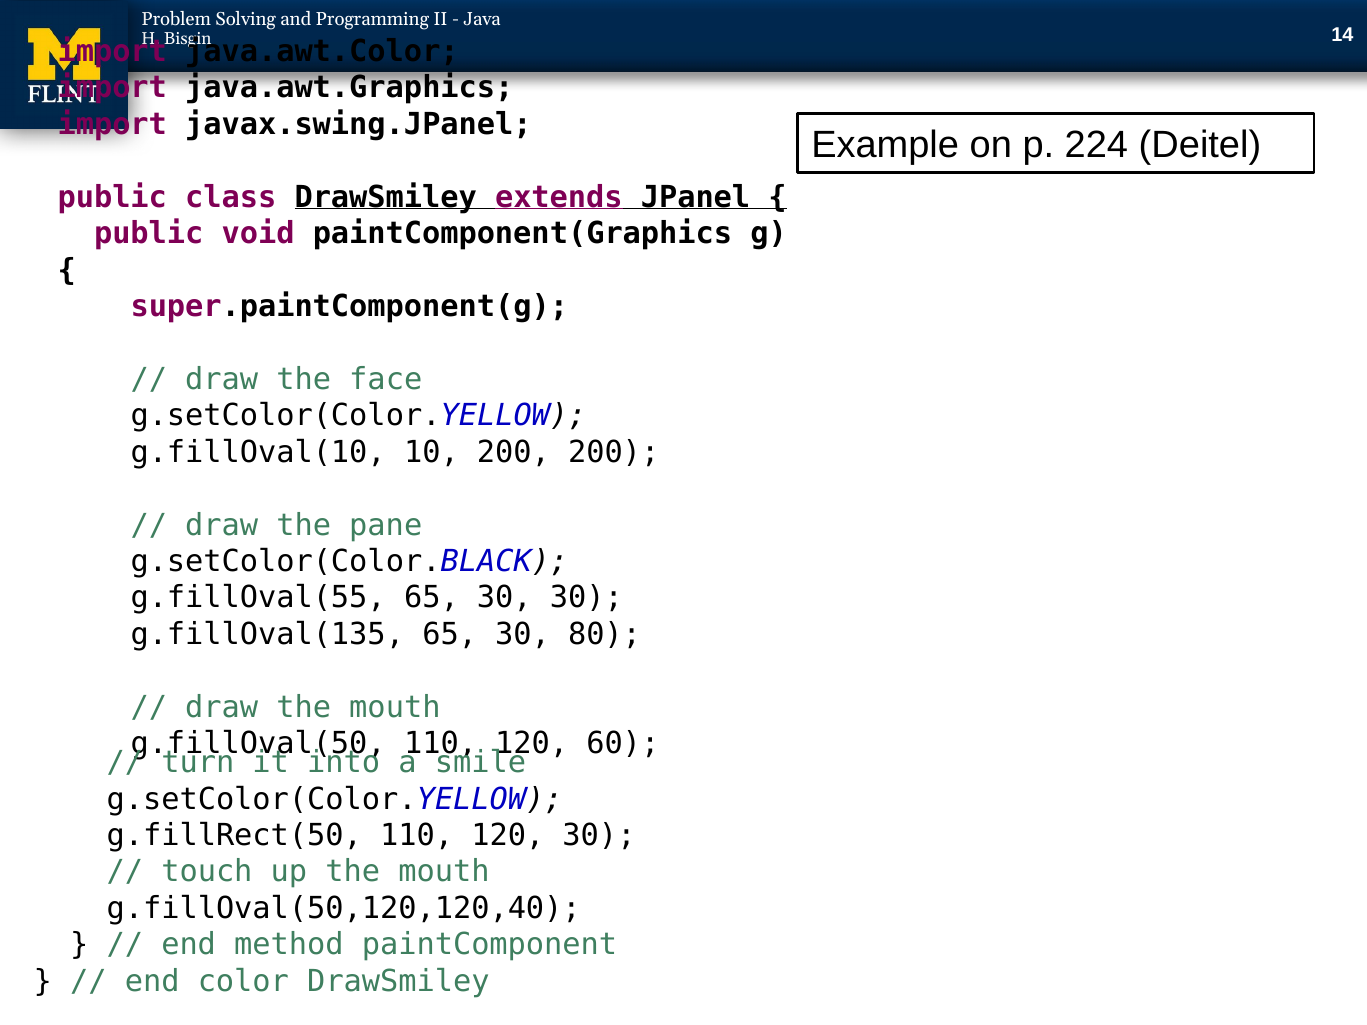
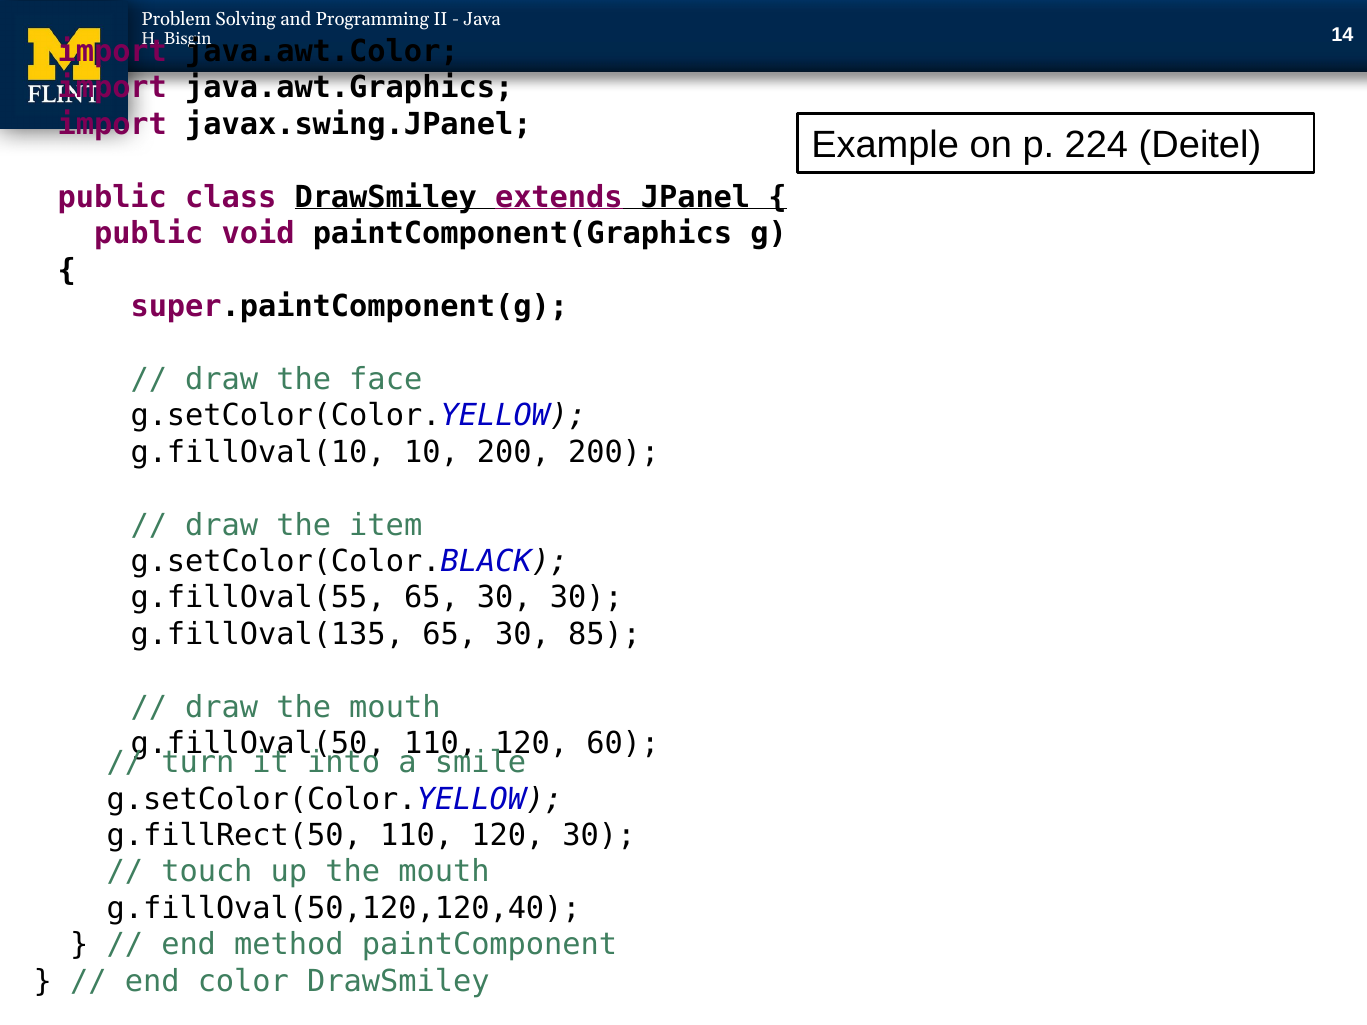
pane: pane -> item
80: 80 -> 85
